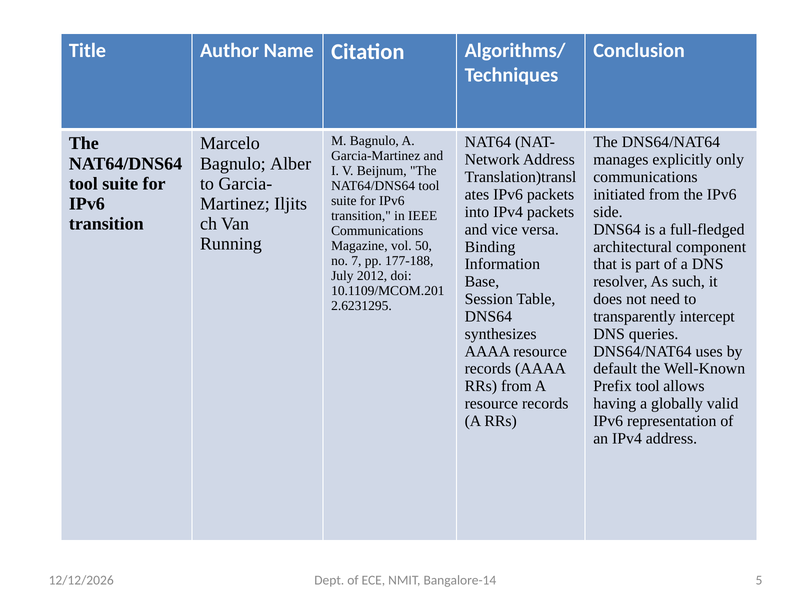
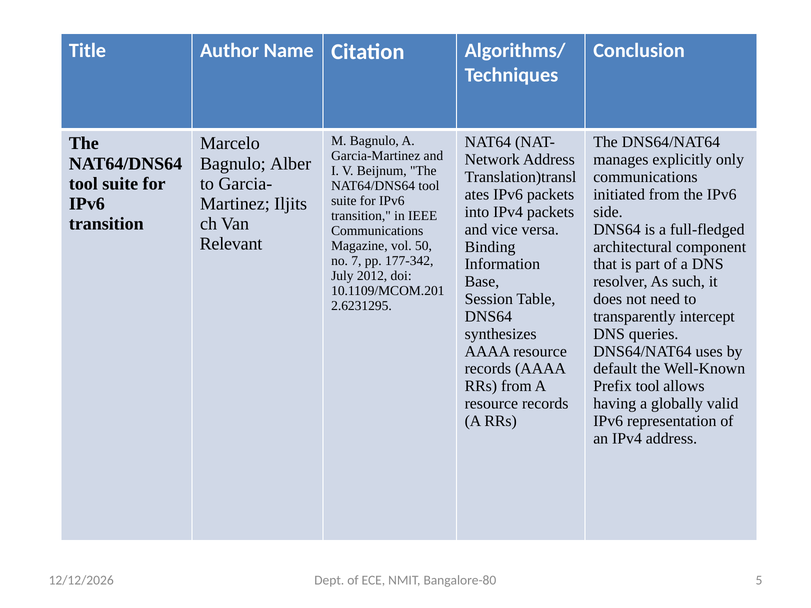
Running: Running -> Relevant
177-188: 177-188 -> 177-342
Bangalore-14: Bangalore-14 -> Bangalore-80
